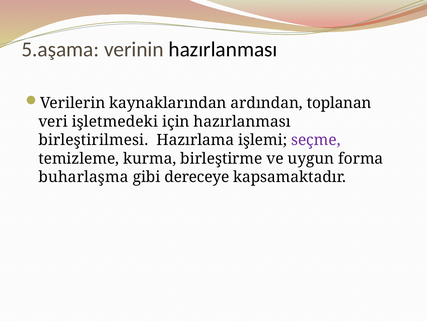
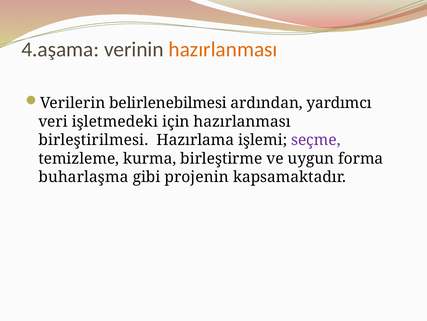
5.aşama: 5.aşama -> 4.aşama
hazırlanması at (223, 49) colour: black -> orange
kaynaklarından: kaynaklarından -> belirlenebilmesi
toplanan: toplanan -> yardımcı
dereceye: dereceye -> projenin
